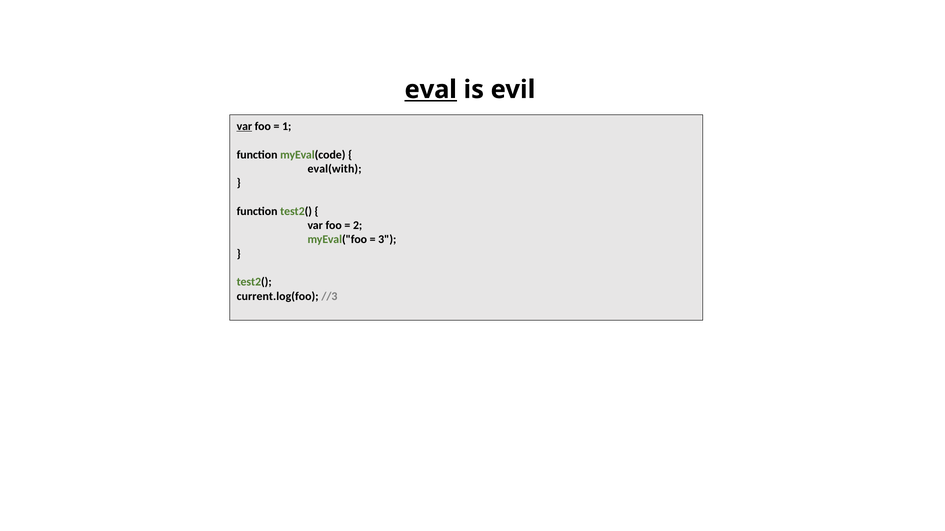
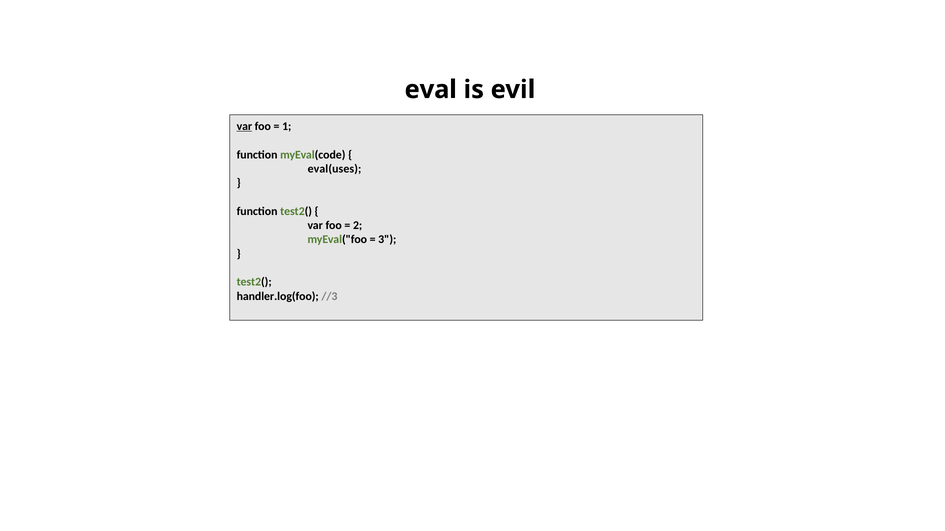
eval underline: present -> none
eval(with: eval(with -> eval(uses
current.log(foo: current.log(foo -> handler.log(foo
